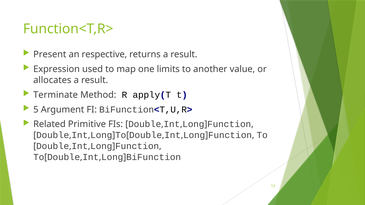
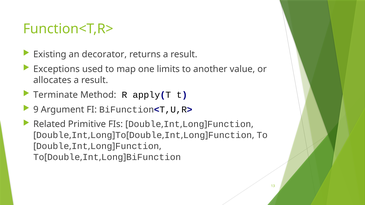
Present: Present -> Existing
respective: respective -> decorator
Expression: Expression -> Exceptions
5: 5 -> 9
